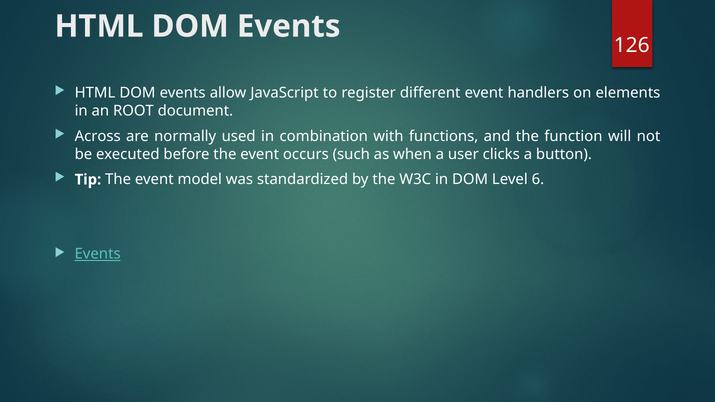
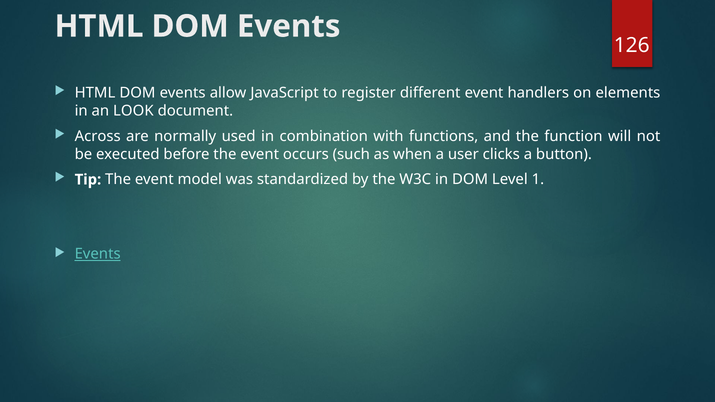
ROOT: ROOT -> LOOK
6: 6 -> 1
